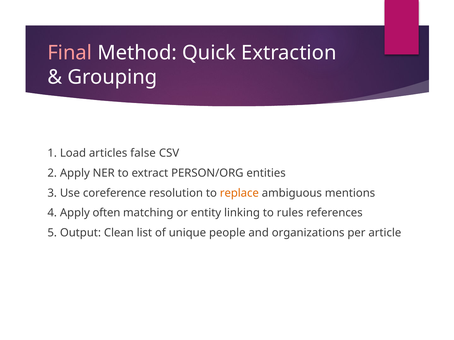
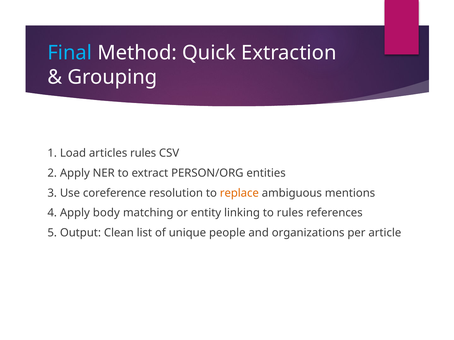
Final colour: pink -> light blue
articles false: false -> rules
often: often -> body
